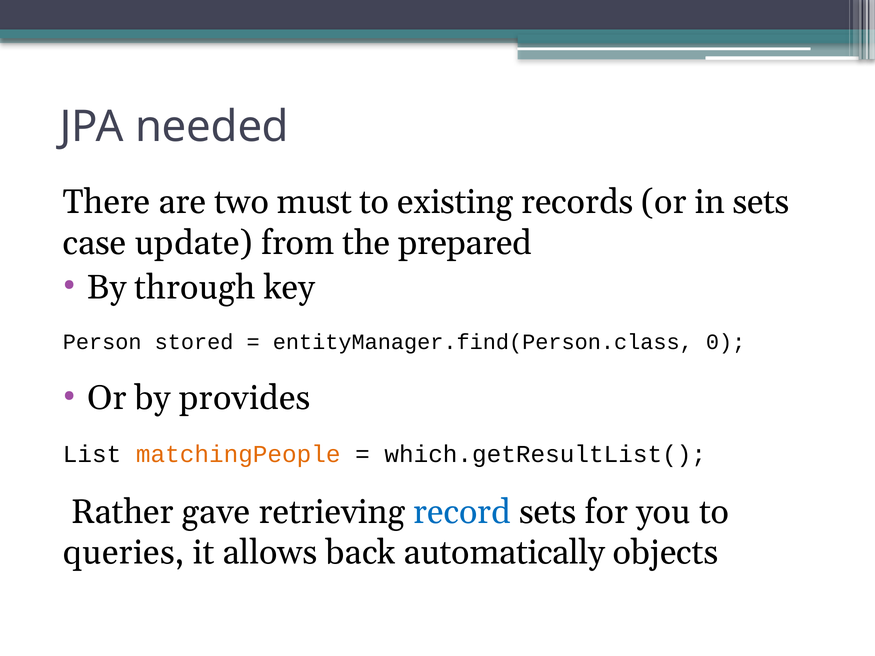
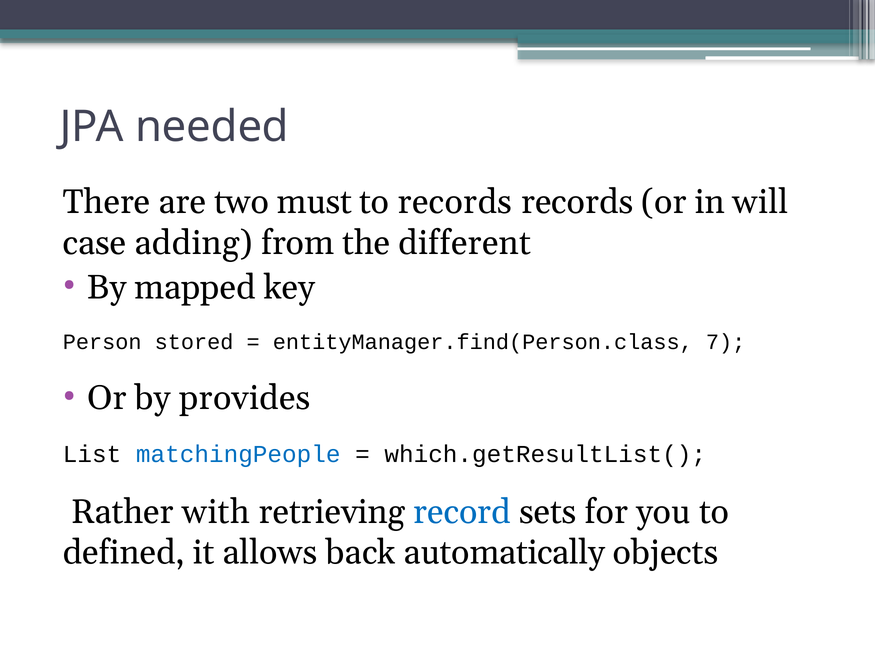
to existing: existing -> records
in sets: sets -> will
update: update -> adding
prepared: prepared -> different
through: through -> mapped
0: 0 -> 7
matchingPeople colour: orange -> blue
gave: gave -> with
queries: queries -> defined
